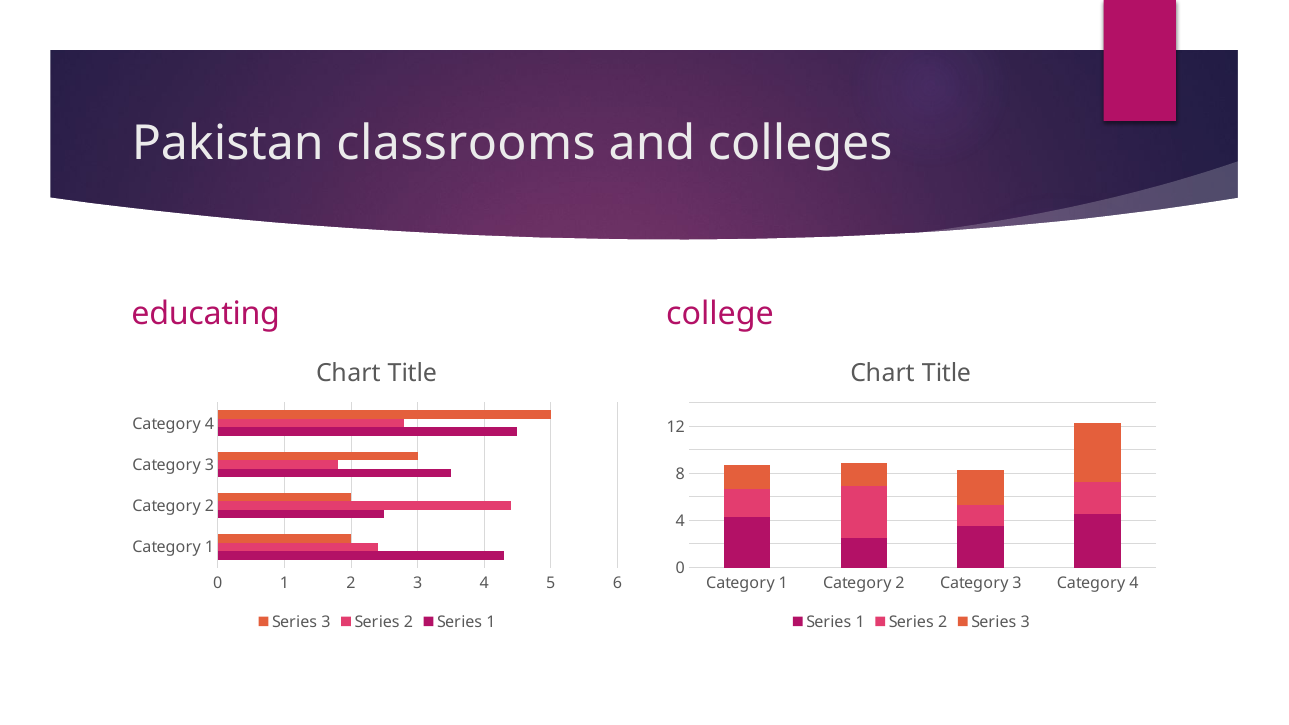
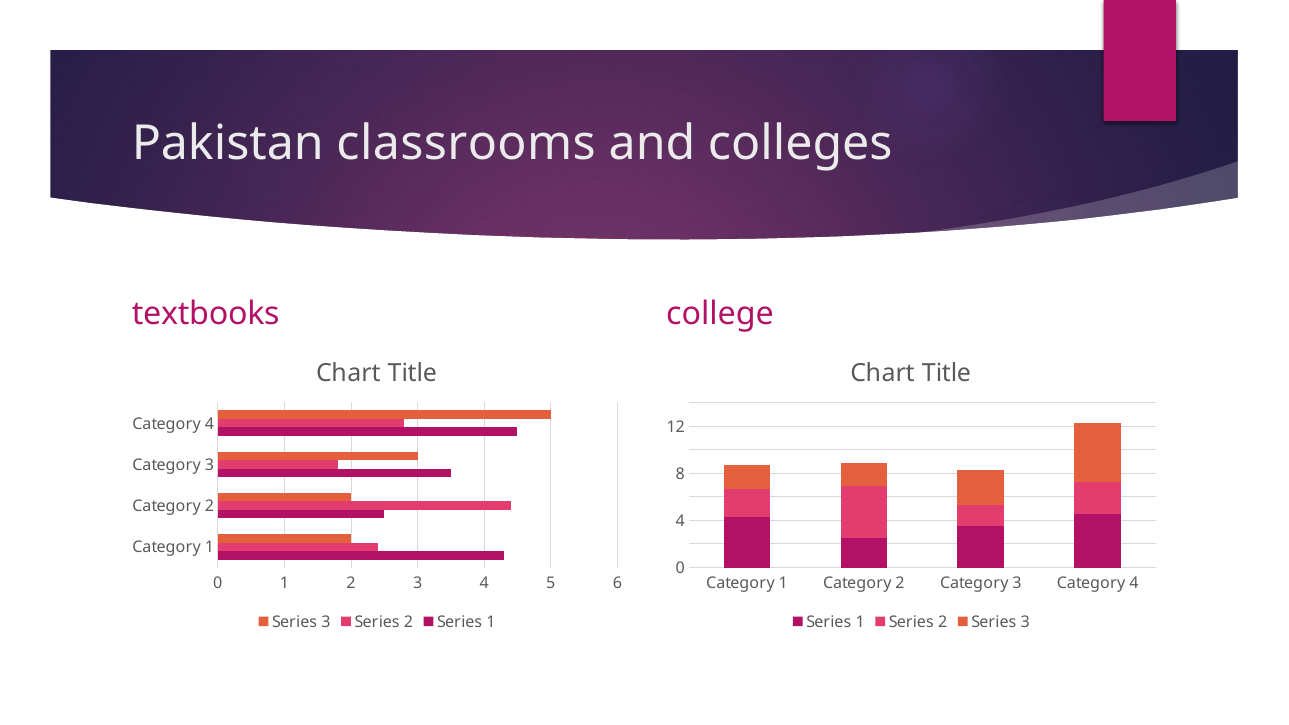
educating: educating -> textbooks
